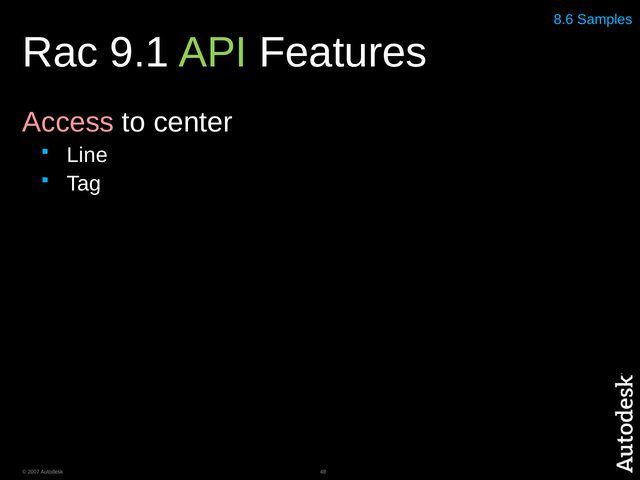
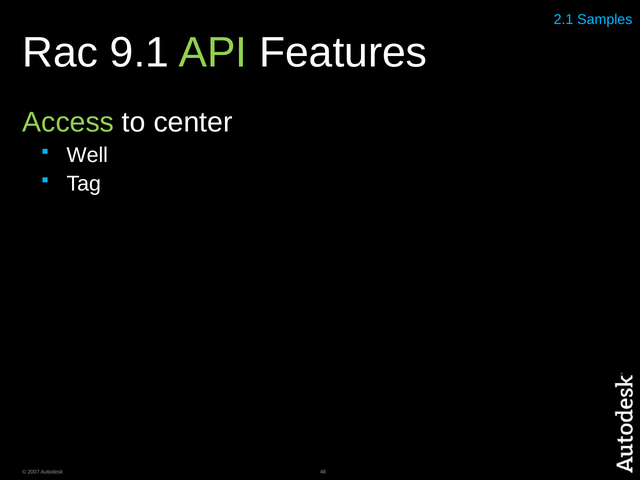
8.6: 8.6 -> 2.1
Access colour: pink -> light green
Line: Line -> Well
